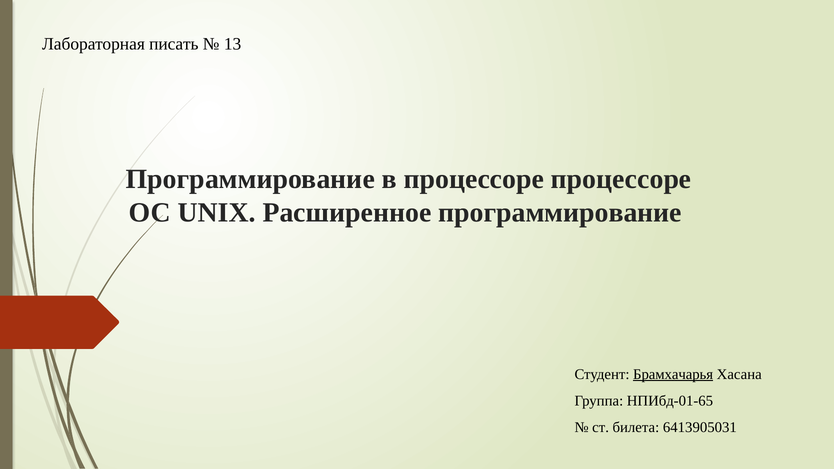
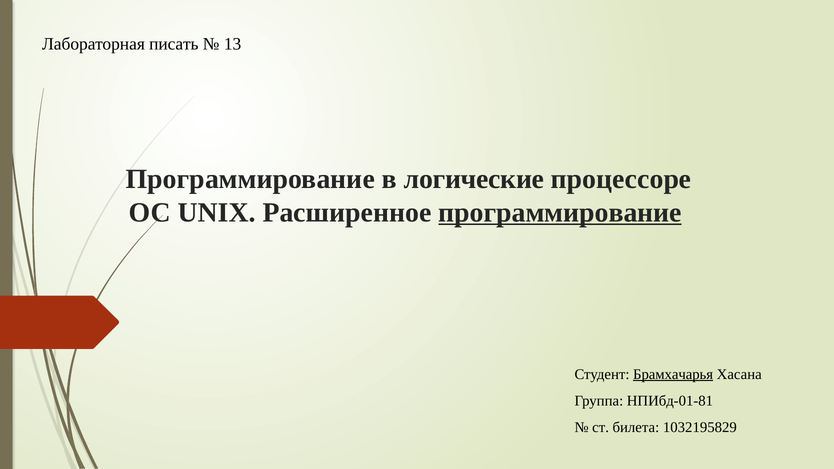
в процессоре: процессоре -> логические
программирование at (560, 213) underline: none -> present
НПИбд-01-65: НПИбд-01-65 -> НПИбд-01-81
6413905031: 6413905031 -> 1032195829
